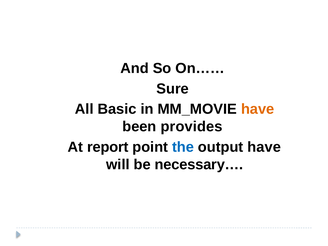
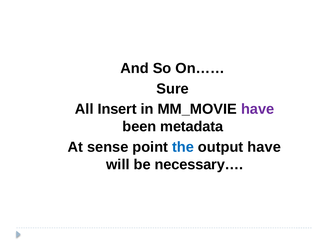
Basic: Basic -> Insert
have at (258, 109) colour: orange -> purple
provides: provides -> metadata
report: report -> sense
